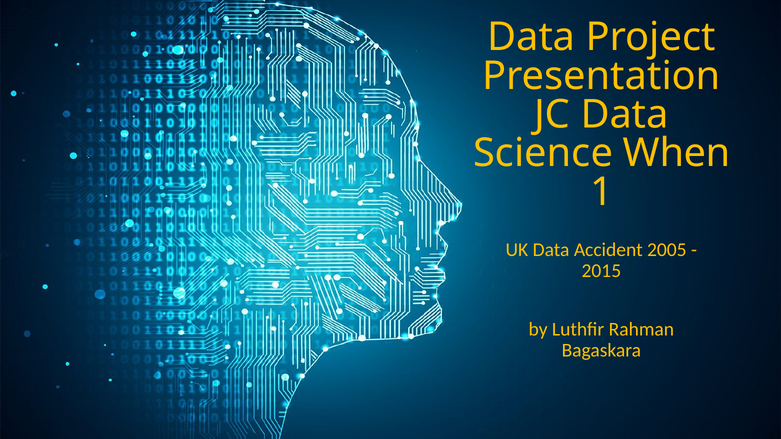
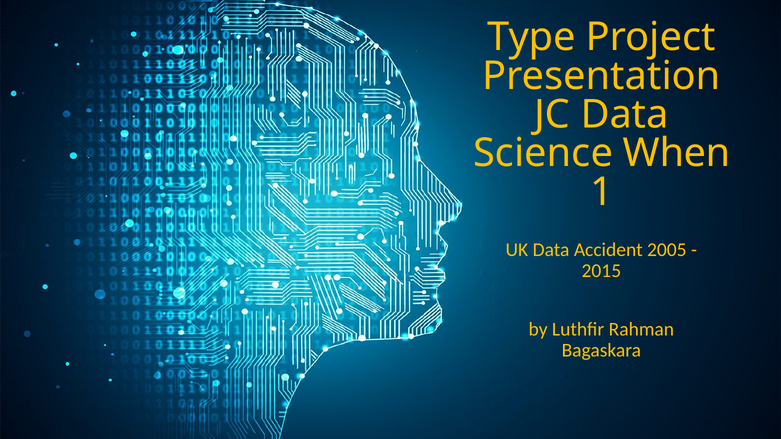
Data at (531, 37): Data -> Type
